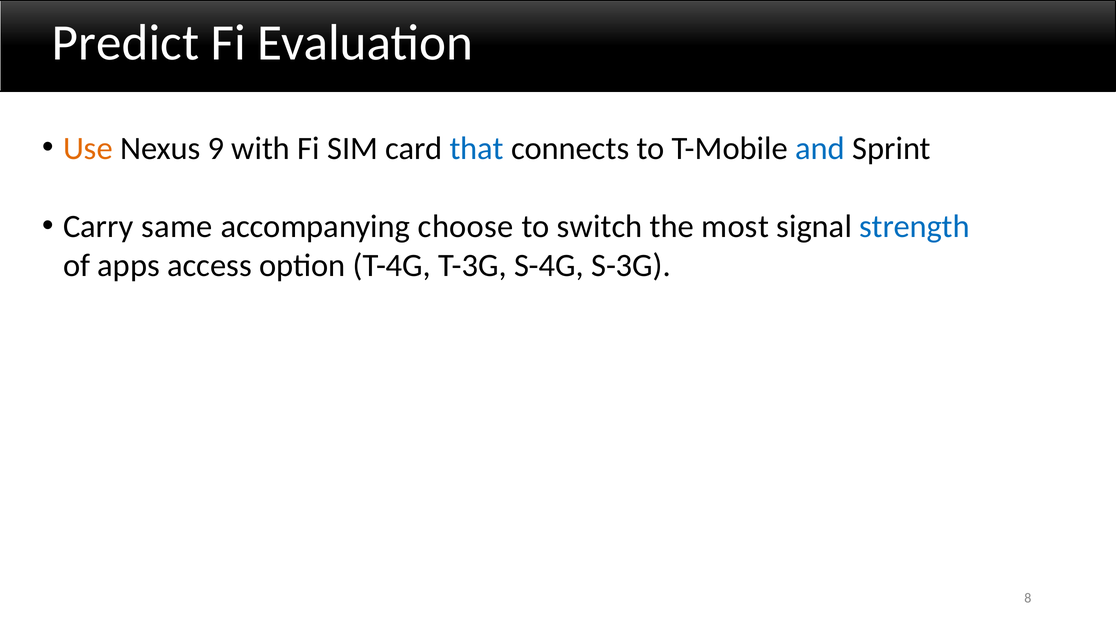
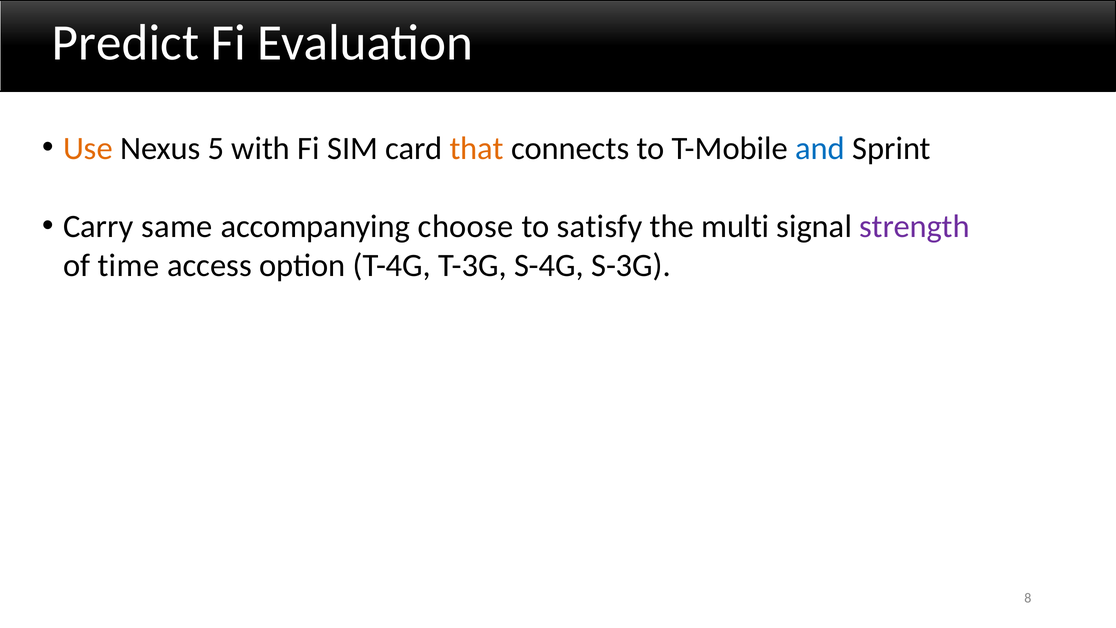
9: 9 -> 5
that colour: blue -> orange
switch: switch -> satisfy
most: most -> multi
strength colour: blue -> purple
apps: apps -> time
